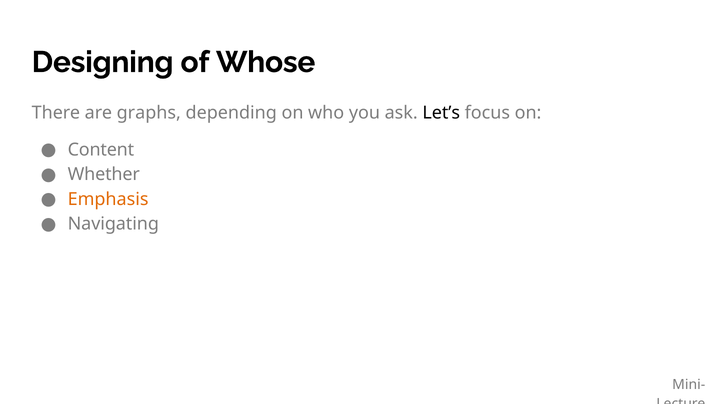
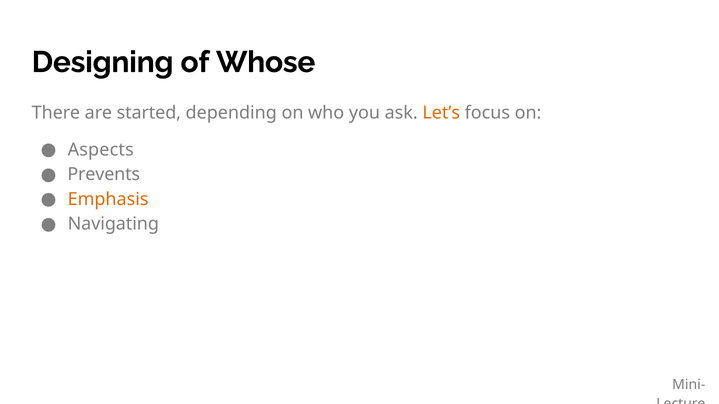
graphs: graphs -> started
Let’s colour: black -> orange
Content: Content -> Aspects
Whether: Whether -> Prevents
